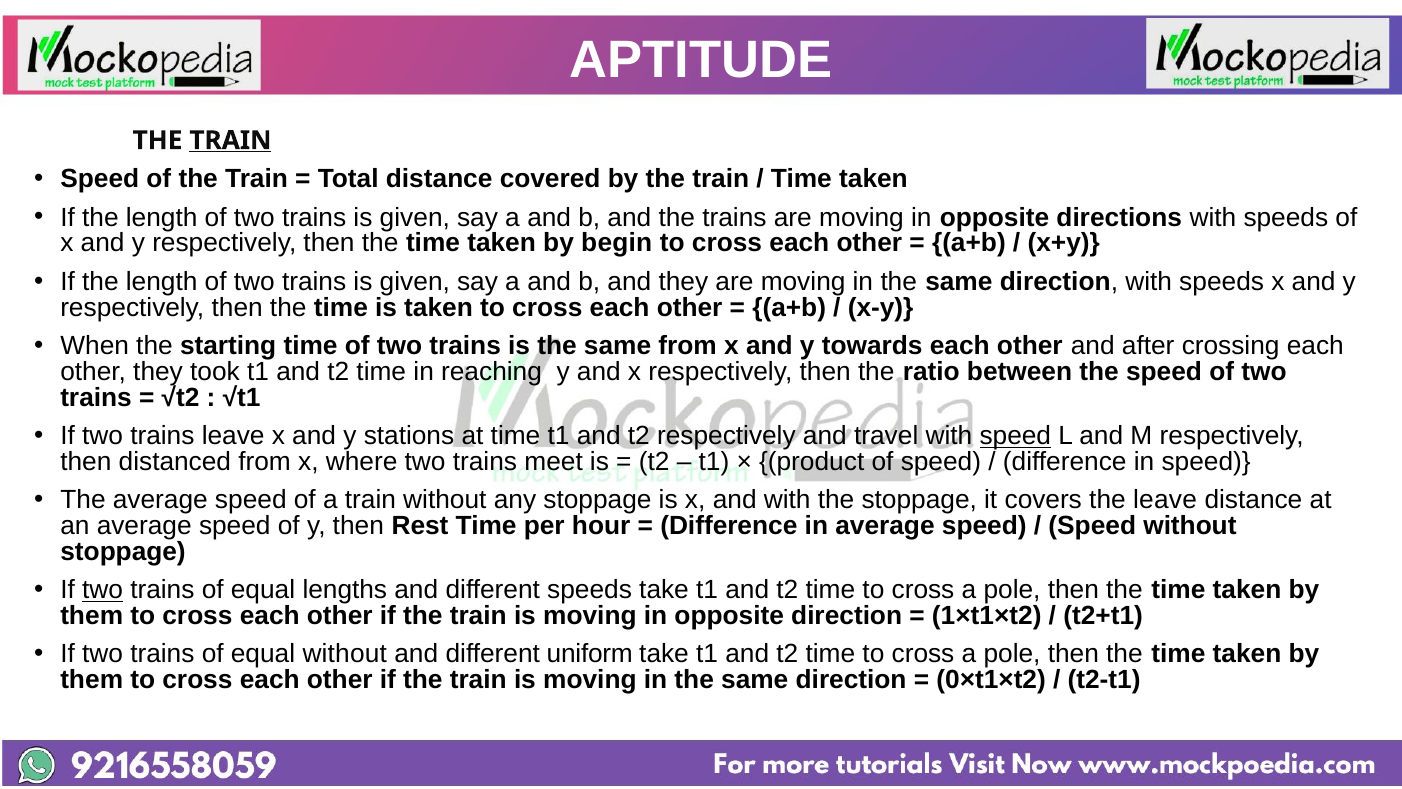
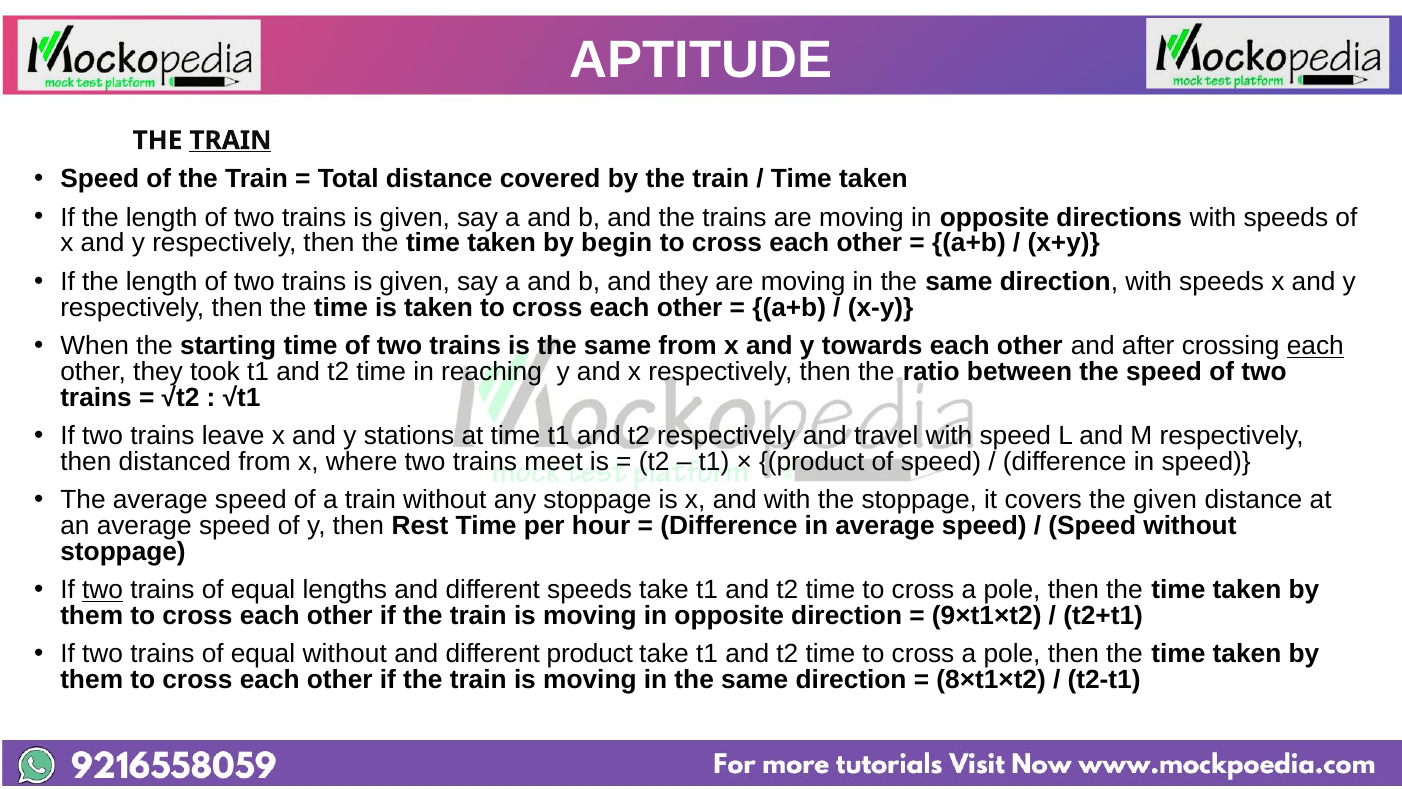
each at (1315, 346) underline: none -> present
speed at (1015, 436) underline: present -> none
the leave: leave -> given
1×t1×t2: 1×t1×t2 -> 9×t1×t2
different uniform: uniform -> product
0×t1×t2: 0×t1×t2 -> 8×t1×t2
